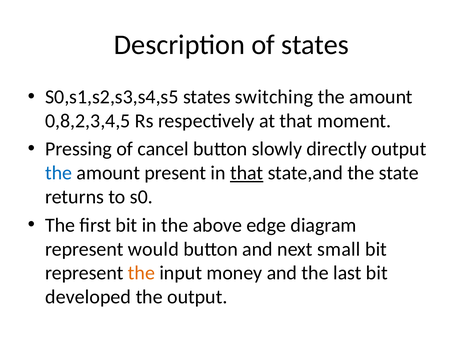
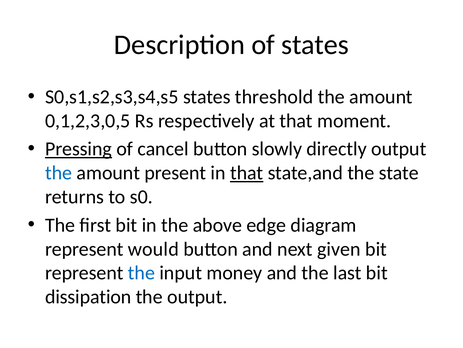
switching: switching -> threshold
0,8,2,3,4,5: 0,8,2,3,4,5 -> 0,1,2,3,0,5
Pressing underline: none -> present
small: small -> given
the at (141, 272) colour: orange -> blue
developed: developed -> dissipation
